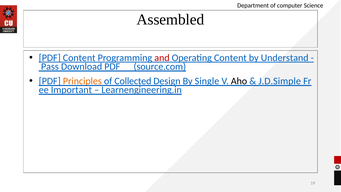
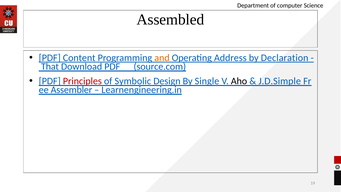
and colour: red -> orange
Operating Content: Content -> Address
Understand: Understand -> Declaration
Pass: Pass -> That
Principles colour: orange -> red
Collected: Collected -> Symbolic
Important: Important -> Assembler
